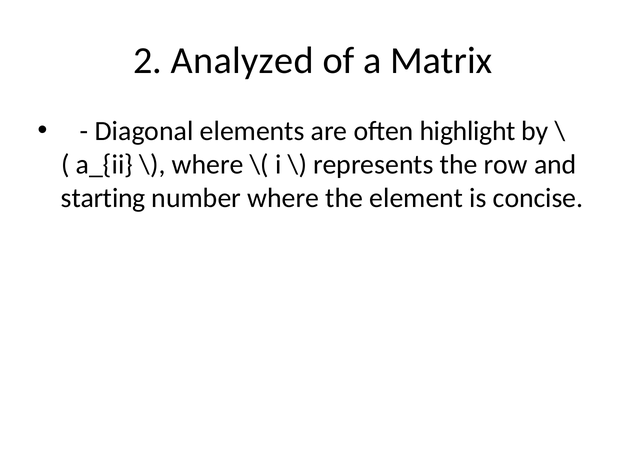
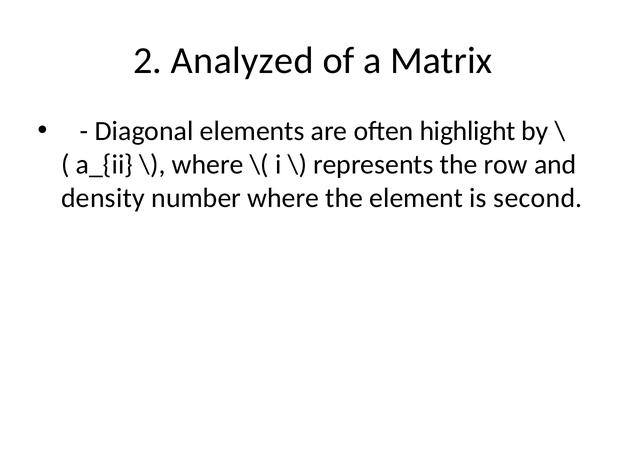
starting: starting -> density
concise: concise -> second
